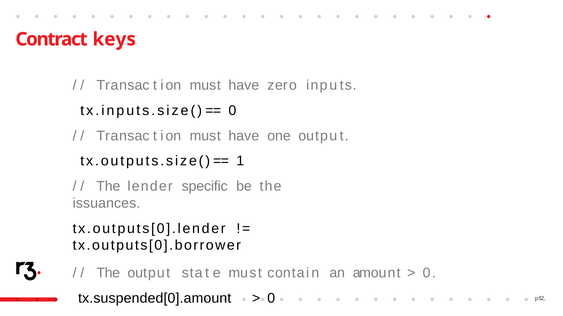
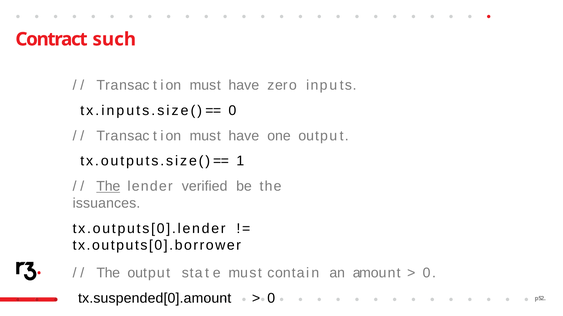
keys: keys -> such
The at (108, 187) underline: none -> present
specific: specific -> verified
